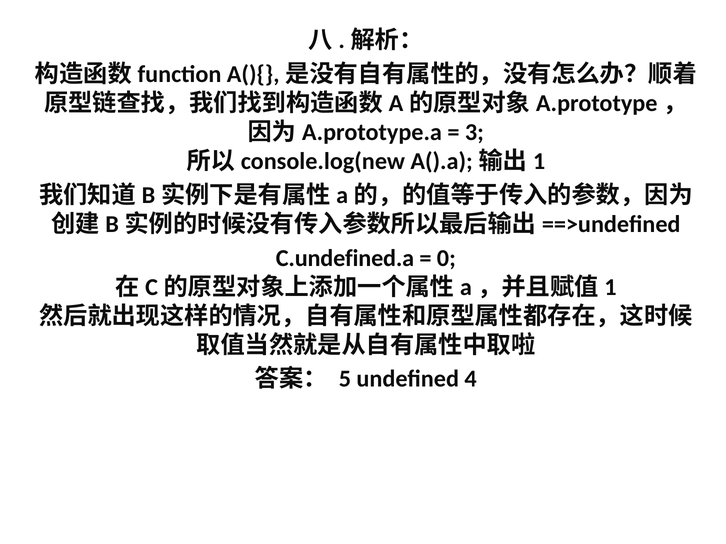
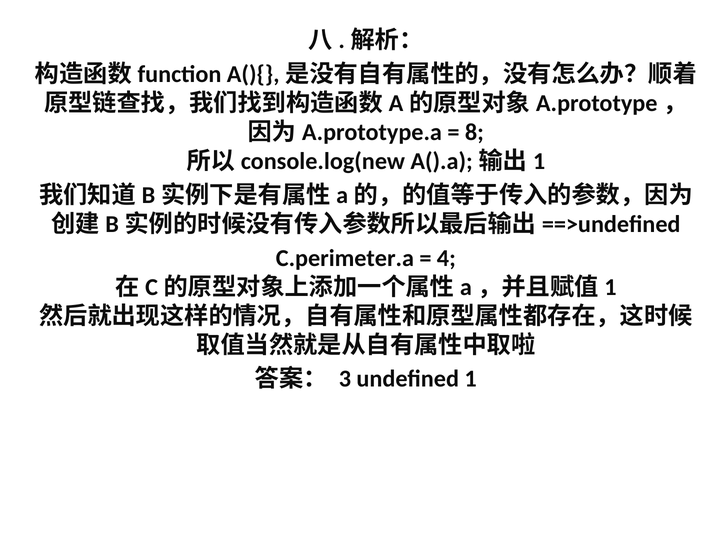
3: 3 -> 8
C.undefined.a: C.undefined.a -> C.perimeter.a
0: 0 -> 4
5: 5 -> 3
4: 4 -> 1
